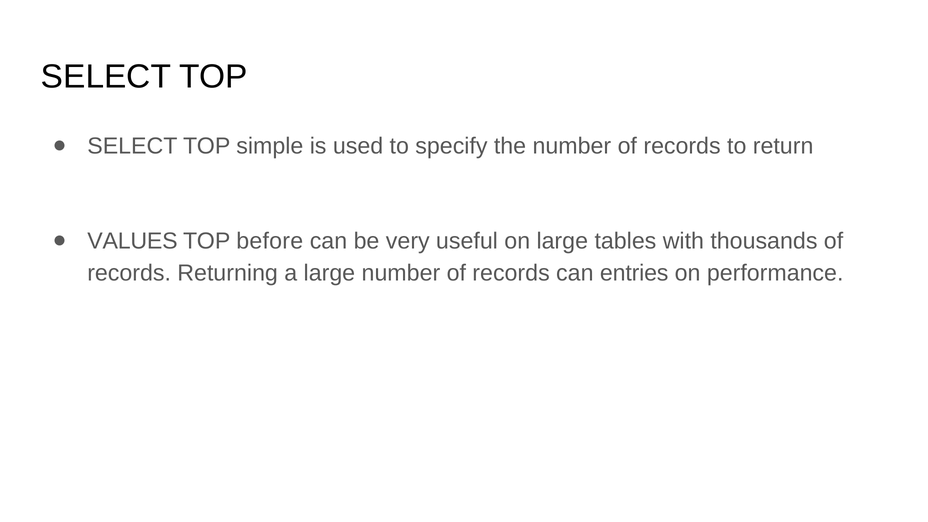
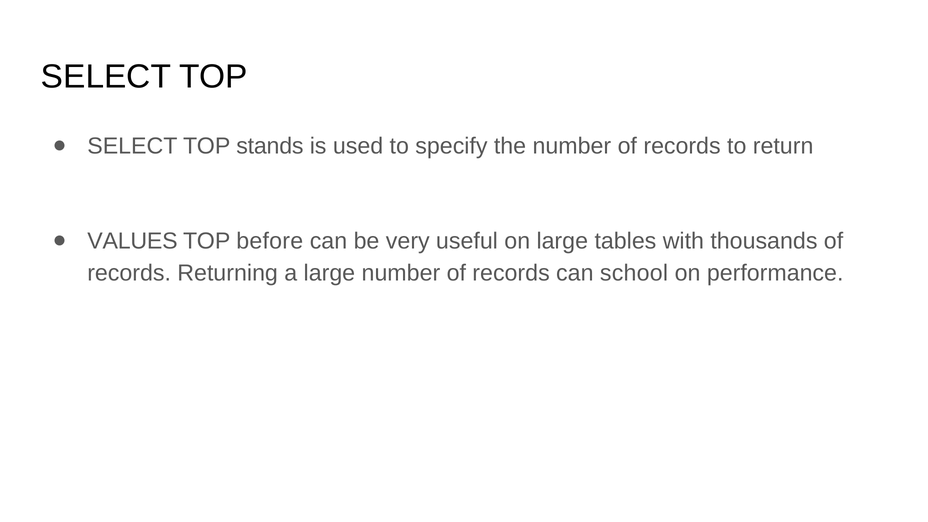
simple: simple -> stands
entries: entries -> school
